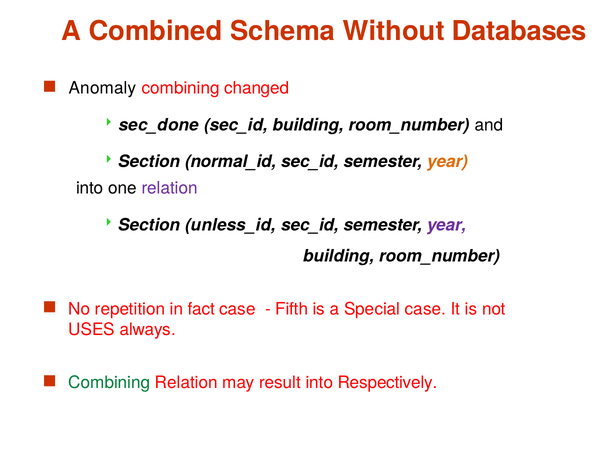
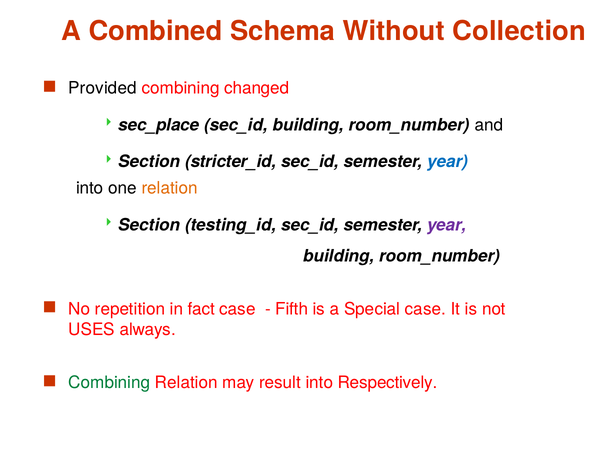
Databases: Databases -> Collection
Anomaly: Anomaly -> Provided
sec_done: sec_done -> sec_place
normal_id: normal_id -> stricter_id
year at (448, 162) colour: orange -> blue
relation at (170, 188) colour: purple -> orange
unless_id: unless_id -> testing_id
